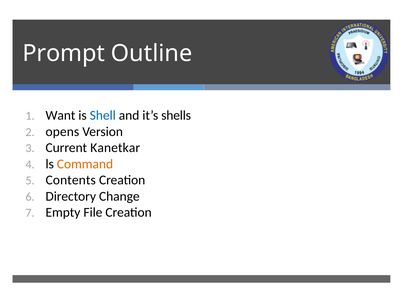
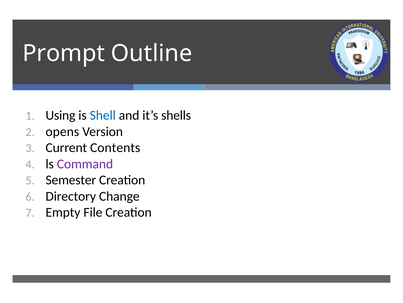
Want: Want -> Using
Kanetkar: Kanetkar -> Contents
Command colour: orange -> purple
Contents: Contents -> Semester
